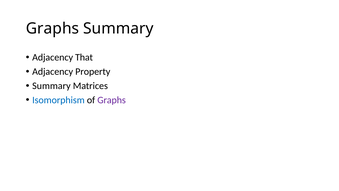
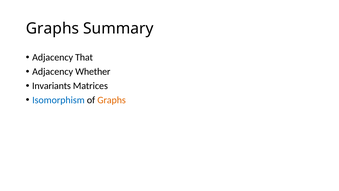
Property: Property -> Whether
Summary at (51, 86): Summary -> Invariants
Graphs at (112, 100) colour: purple -> orange
